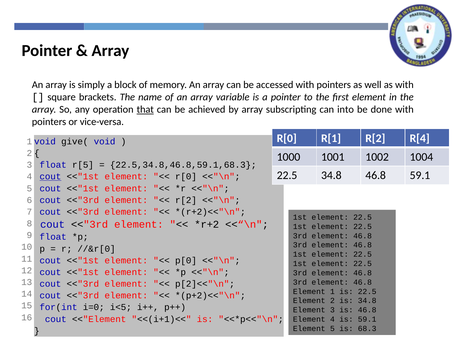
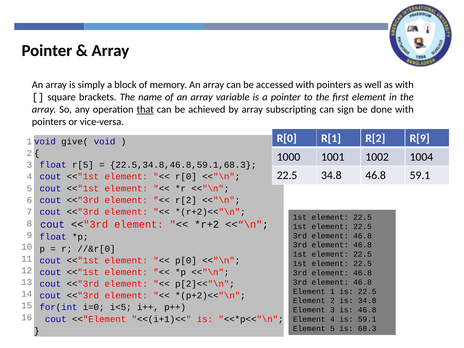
into: into -> sign
R[4: R[4 -> R[9
cout at (50, 177) underline: present -> none
